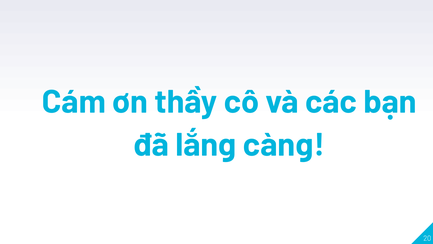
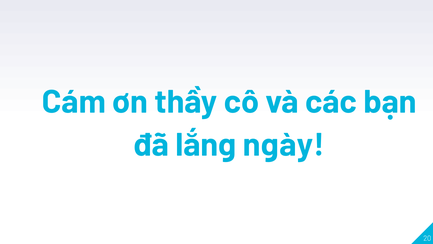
càng: càng -> ngày
